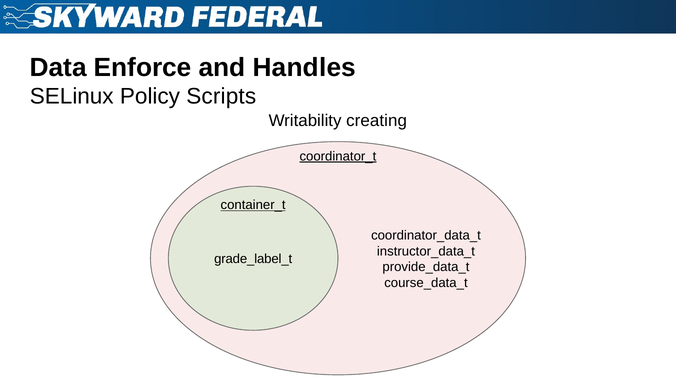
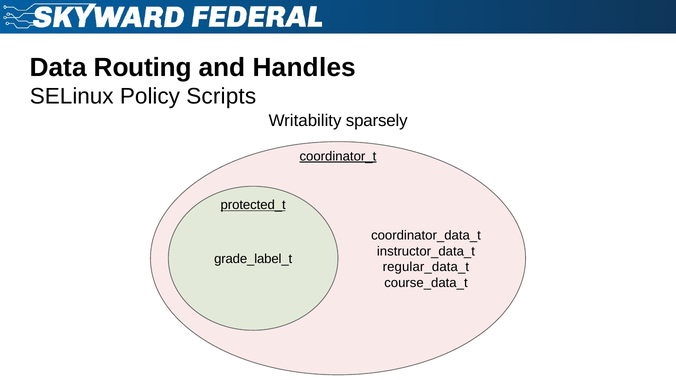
Enforce: Enforce -> Routing
creating: creating -> sparsely
container_t: container_t -> protected_t
provide_data_t: provide_data_t -> regular_data_t
